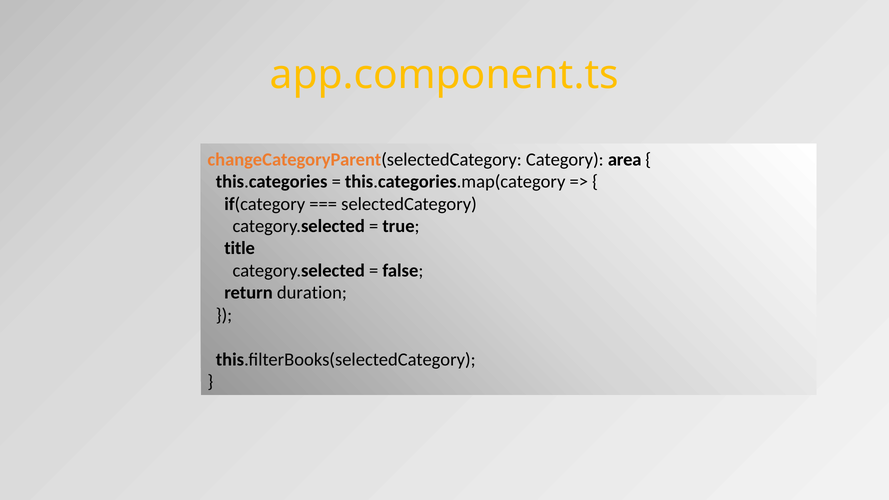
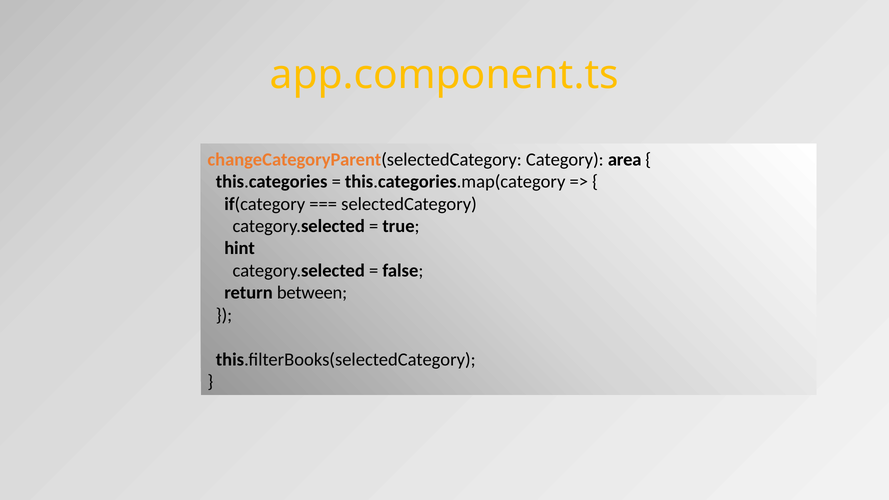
title: title -> hint
duration: duration -> between
